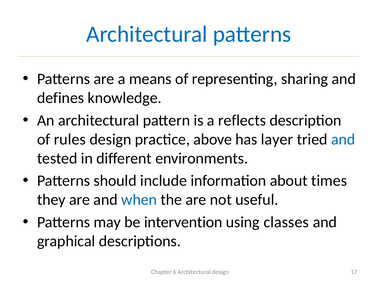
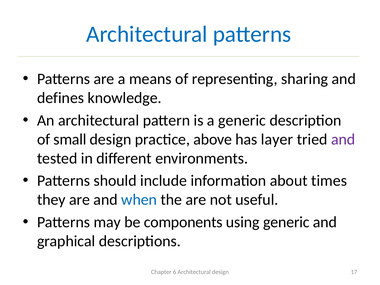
a reflects: reflects -> generic
rules: rules -> small
and at (343, 139) colour: blue -> purple
intervention: intervention -> components
using classes: classes -> generic
